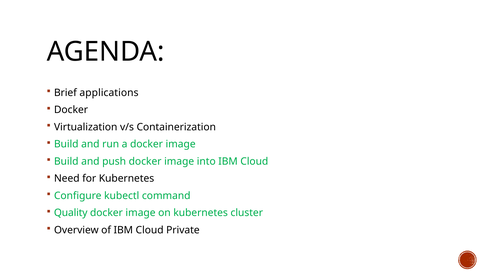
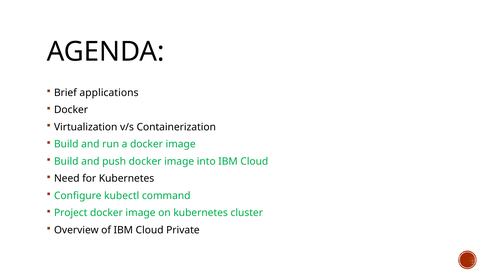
Quality: Quality -> Project
